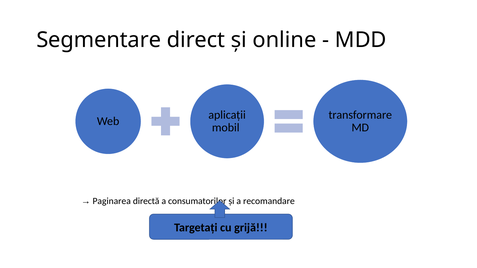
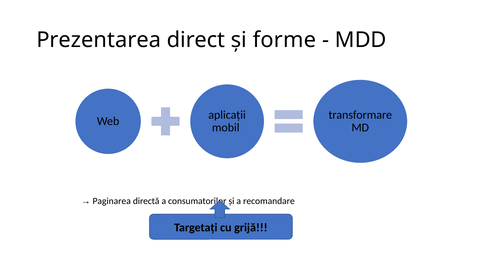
Segmentare: Segmentare -> Prezentarea
online: online -> forme
